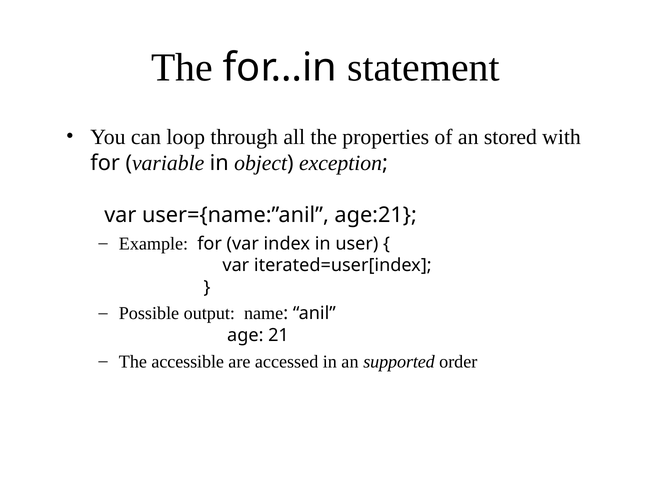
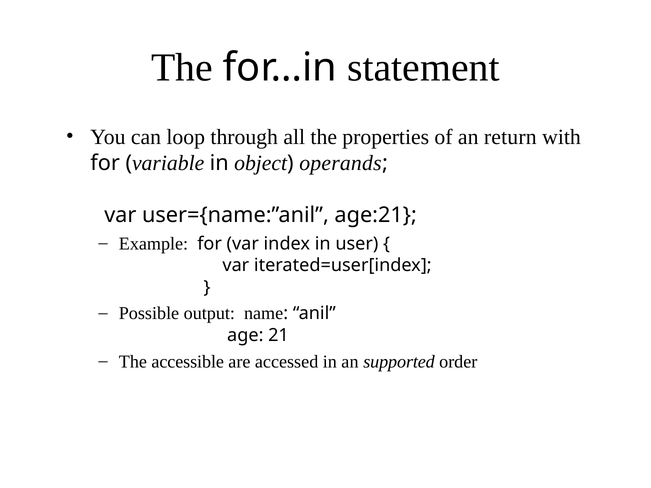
stored: stored -> return
exception: exception -> operands
